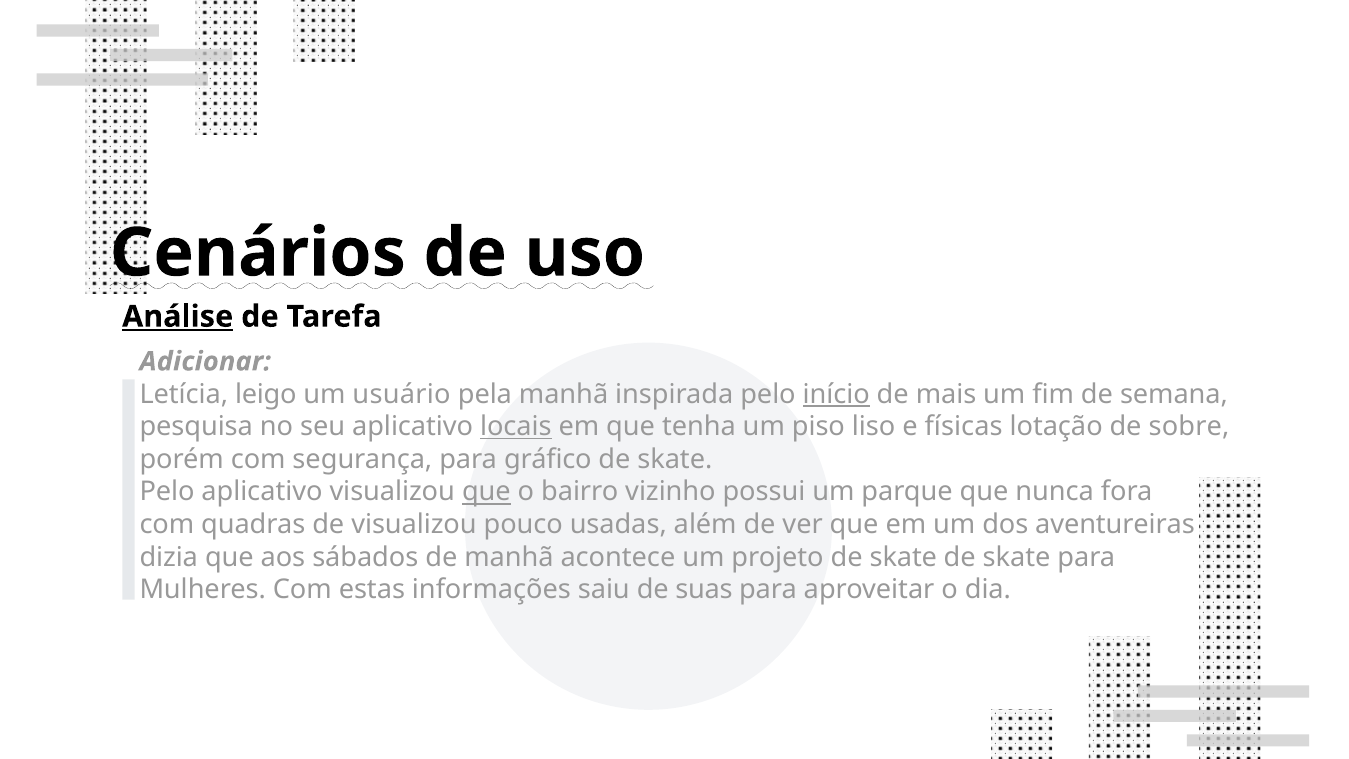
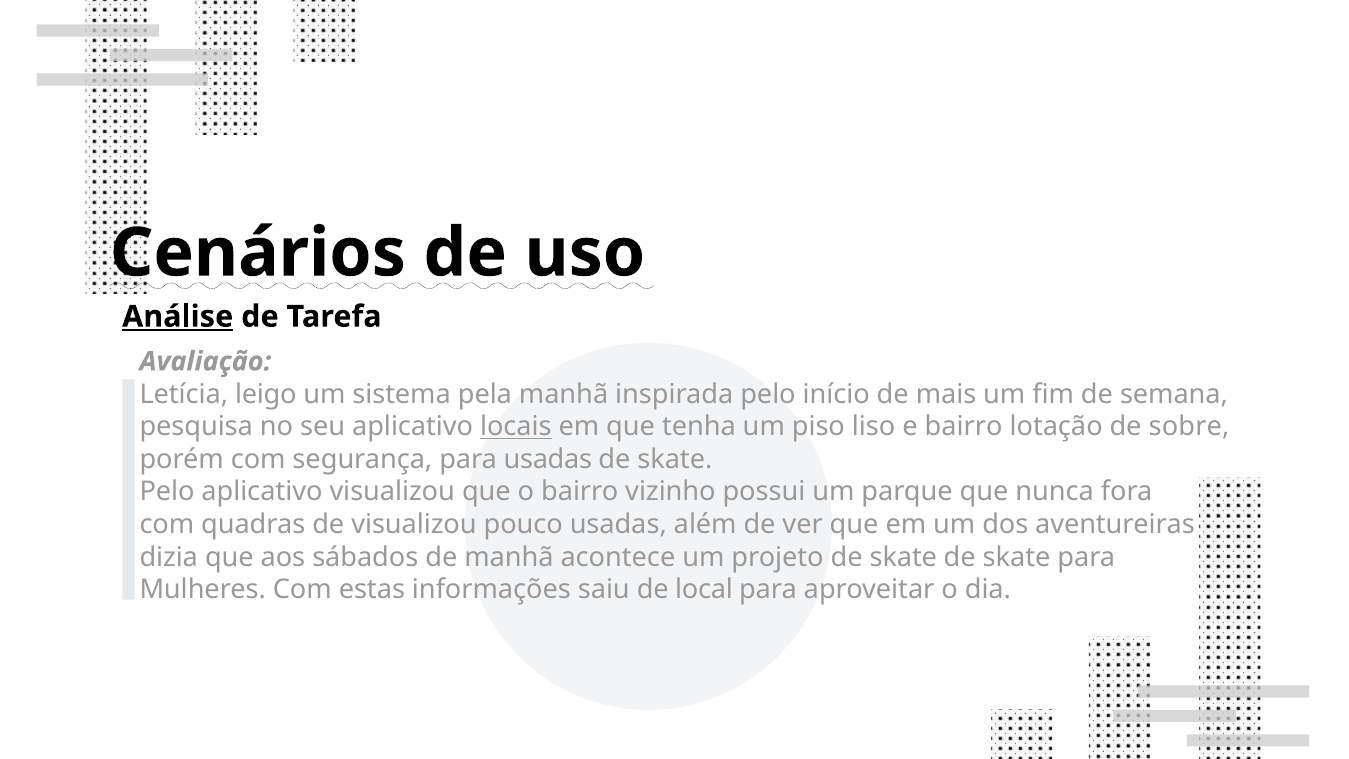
Adicionar: Adicionar -> Avaliação
usuário: usuário -> sistema
início underline: present -> none
e físicas: físicas -> bairro
para gráfico: gráfico -> usadas
que at (486, 492) underline: present -> none
suas: suas -> local
